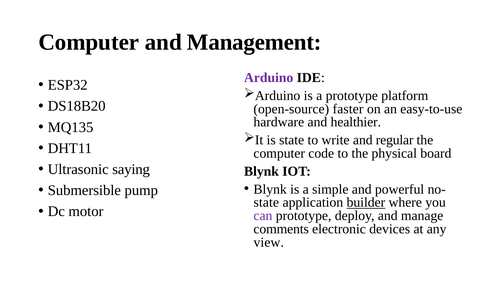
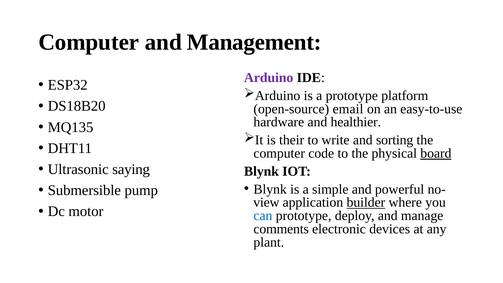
faster: faster -> email
is state: state -> their
regular: regular -> sorting
board underline: none -> present
state at (266, 202): state -> view
can colour: purple -> blue
view: view -> plant
